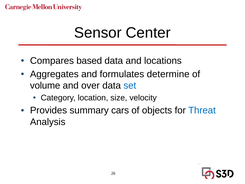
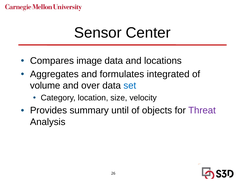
based: based -> image
determine: determine -> integrated
cars: cars -> until
Threat colour: blue -> purple
